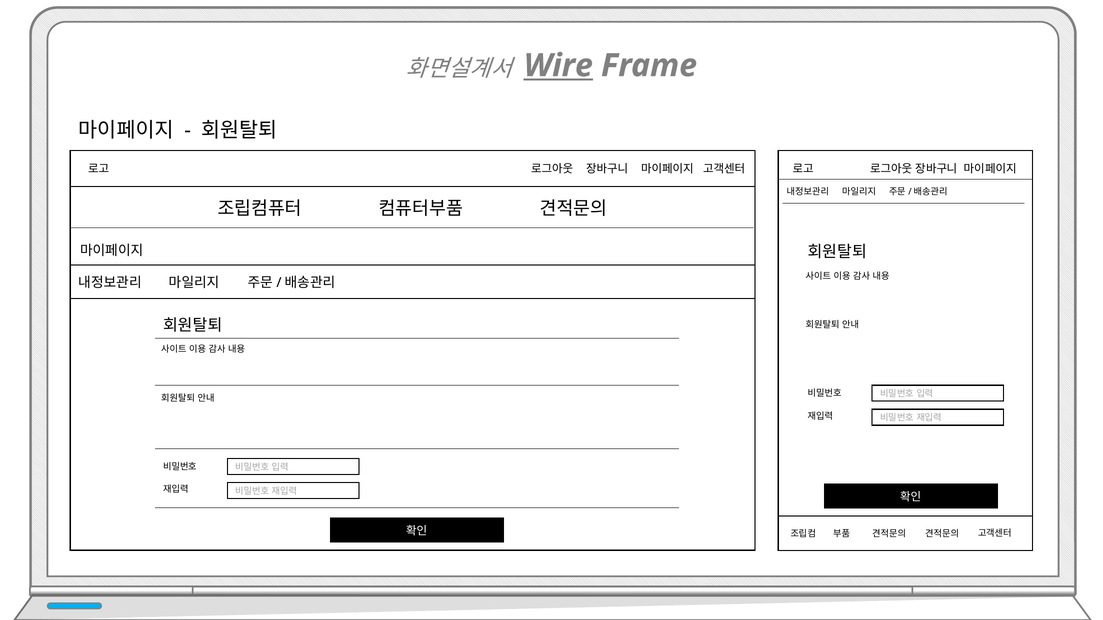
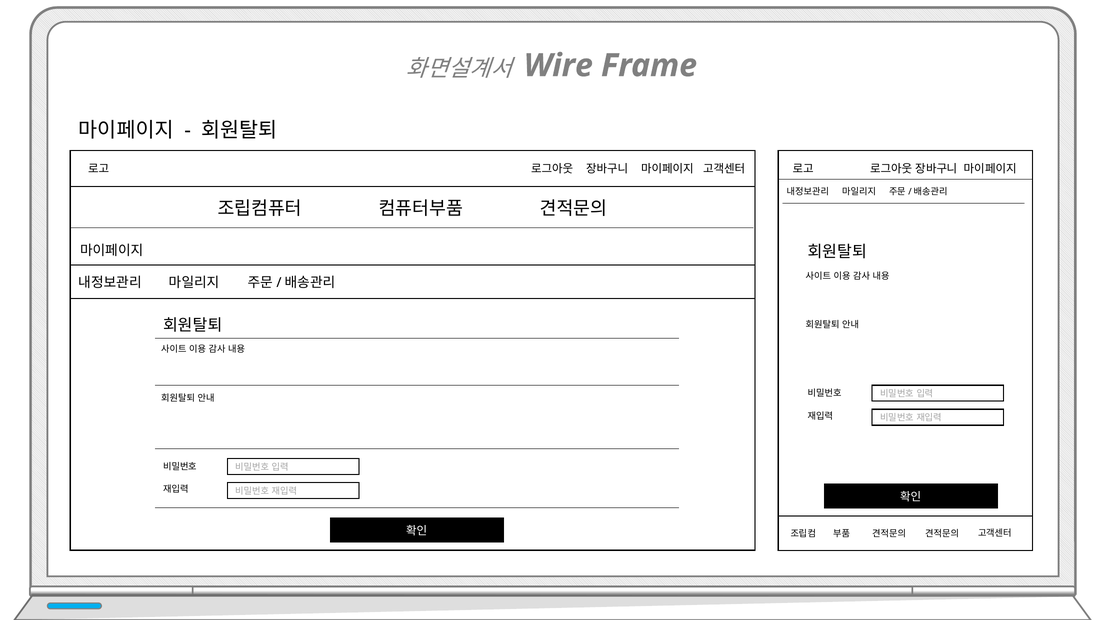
Wire underline: present -> none
